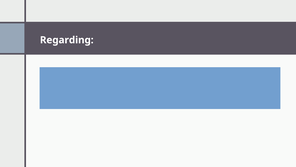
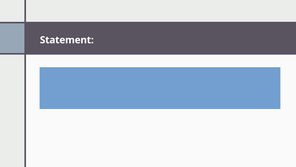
Regarding: Regarding -> Statement
